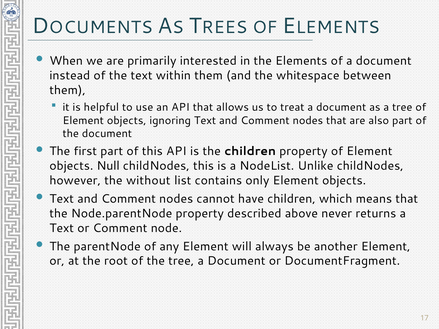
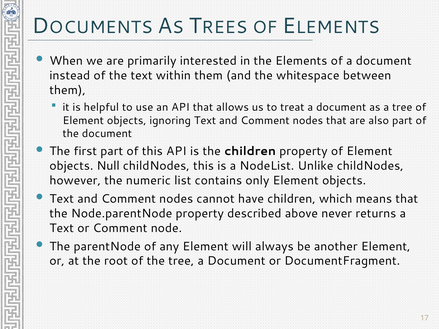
without: without -> numeric
